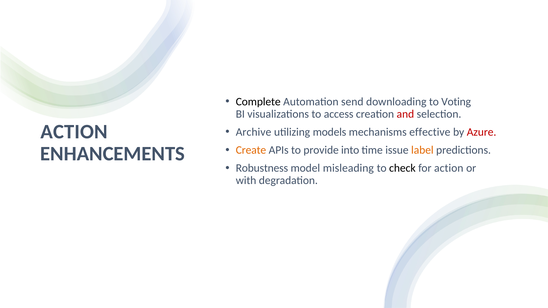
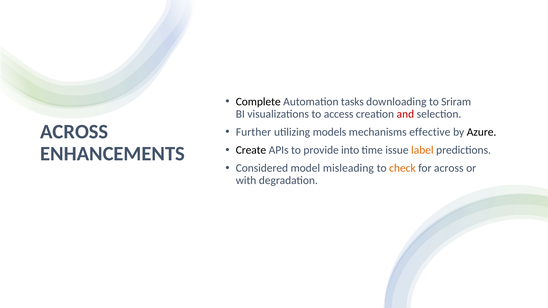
send: send -> tasks
Voting: Voting -> Sriram
ACTION at (74, 132): ACTION -> ACROSS
Archive: Archive -> Further
Azure colour: red -> black
Create colour: orange -> black
Robustness: Robustness -> Considered
check colour: black -> orange
for action: action -> across
